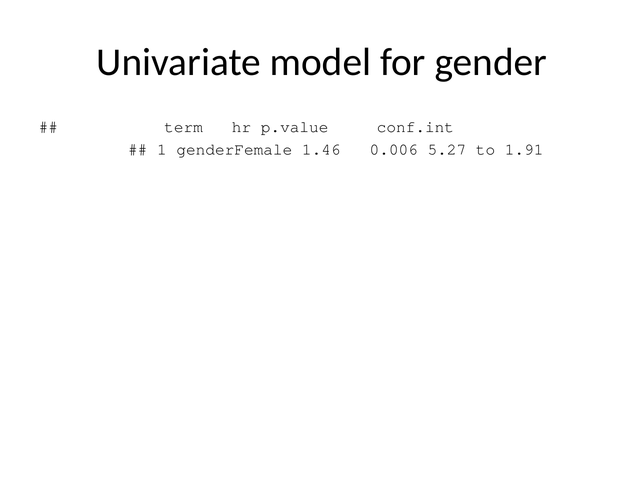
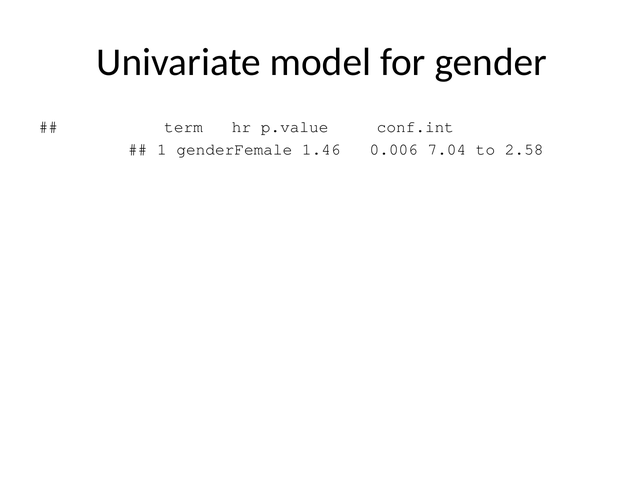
5.27: 5.27 -> 7.04
1.91: 1.91 -> 2.58
